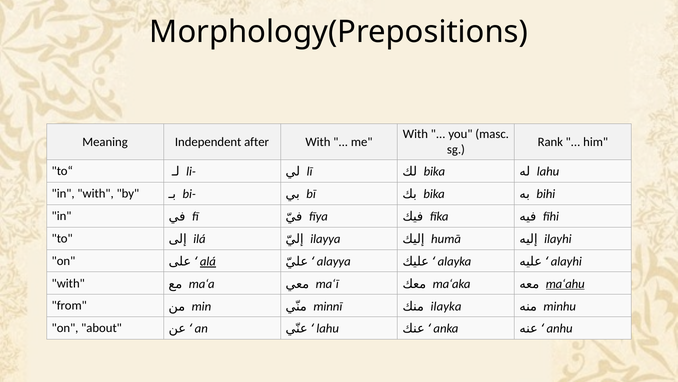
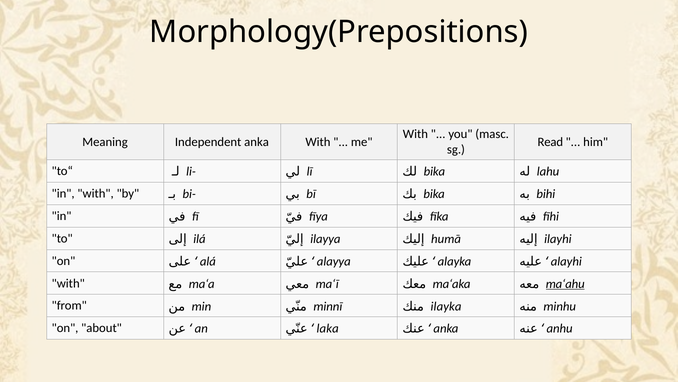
Independent after: after -> anka
Rank: Rank -> Read
alá underline: present -> none
lahu at (328, 328): lahu -> laka
